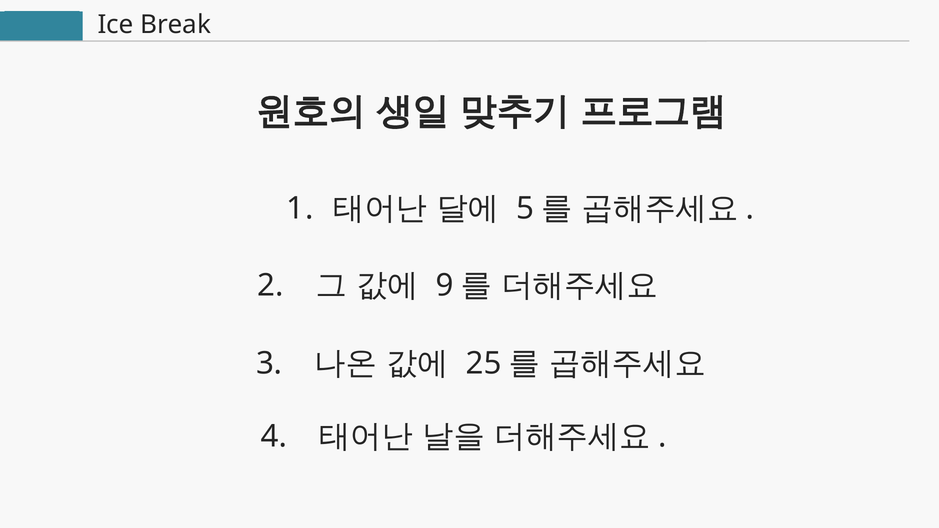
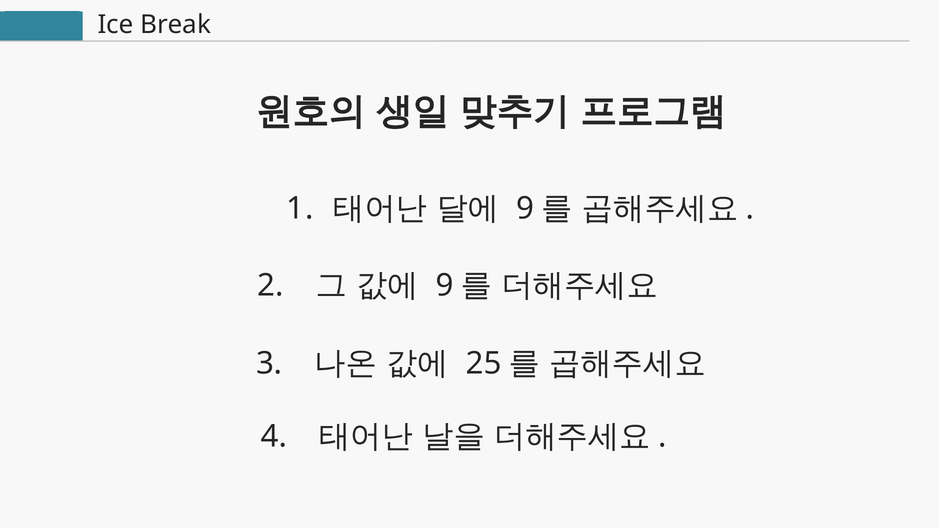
5 at (525, 208): 5 -> 9
